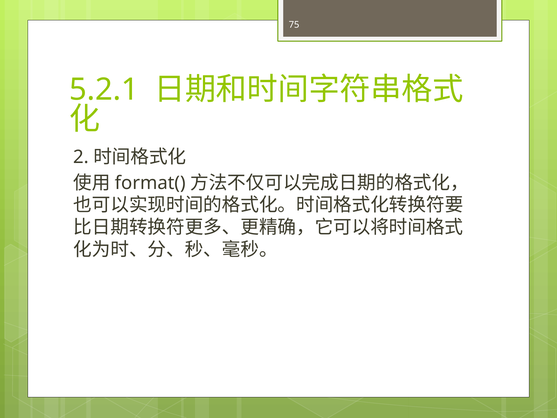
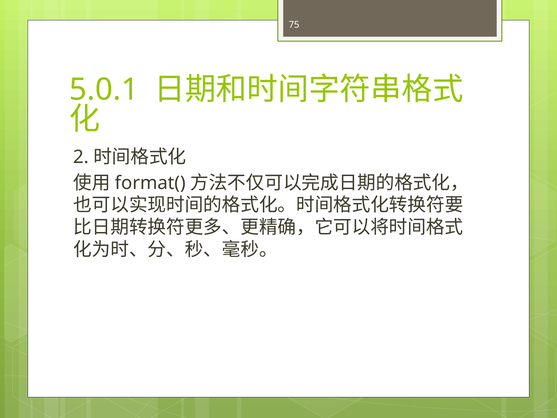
5.2.1: 5.2.1 -> 5.0.1
